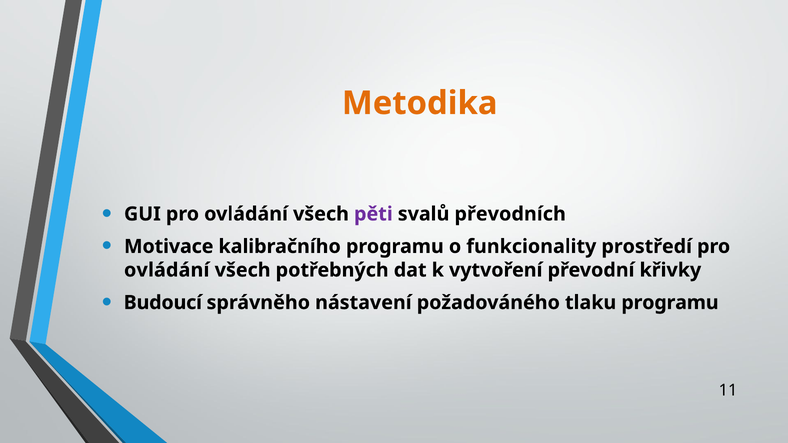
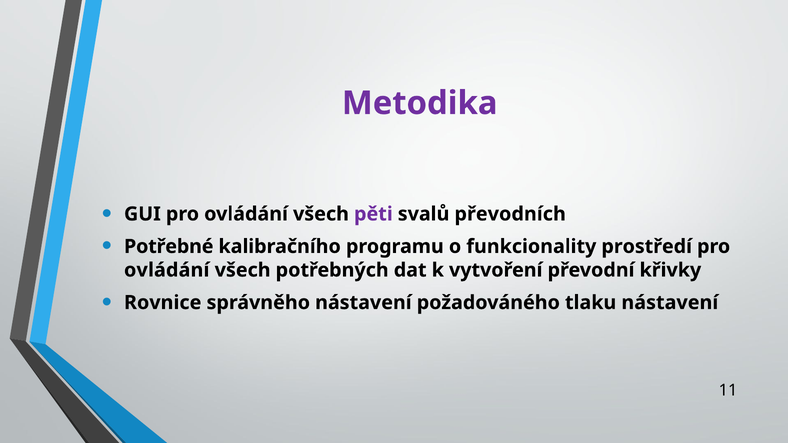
Metodika colour: orange -> purple
Motivace: Motivace -> Potřebné
Budoucí: Budoucí -> Rovnice
tlaku programu: programu -> nástavení
